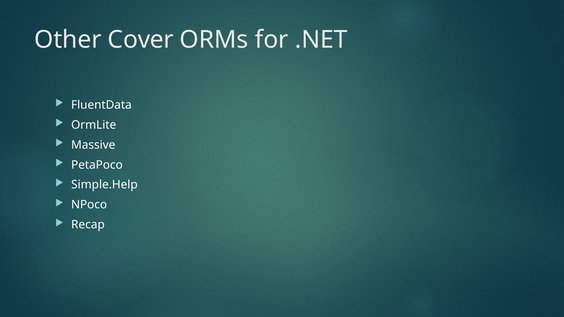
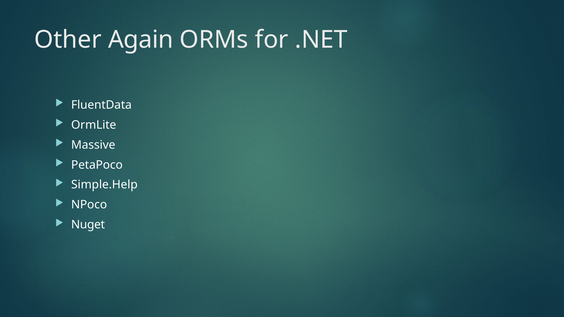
Cover: Cover -> Again
Recap: Recap -> Nuget
